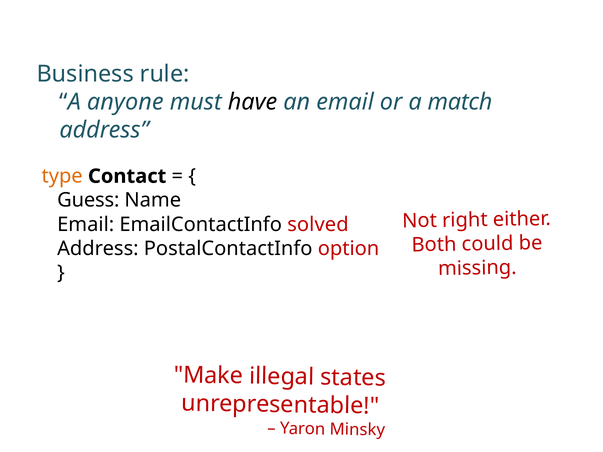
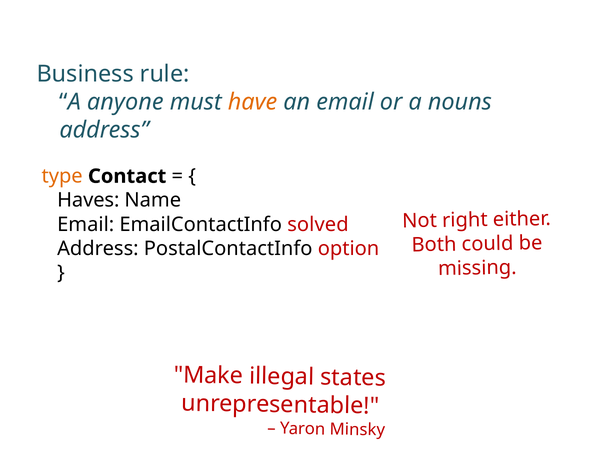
have colour: black -> orange
match: match -> nouns
Guess: Guess -> Haves
